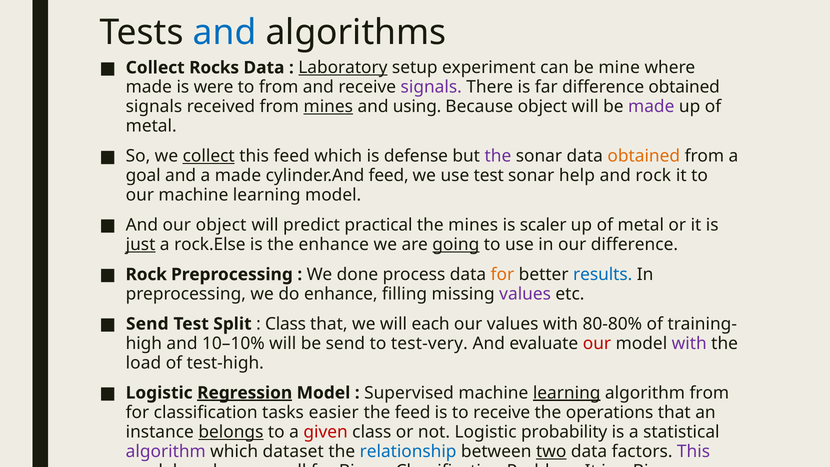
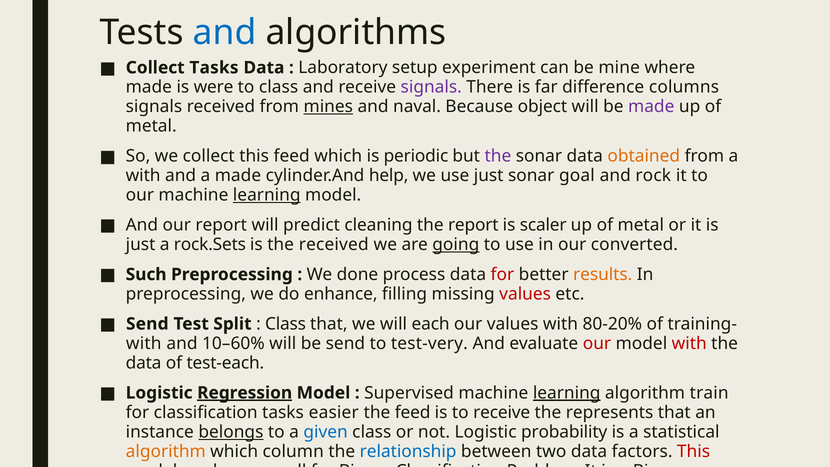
Collect Rocks: Rocks -> Tasks
Laboratory underline: present -> none
to from: from -> class
difference obtained: obtained -> columns
using: using -> naval
collect at (209, 156) underline: present -> none
defense: defense -> periodic
goal at (143, 176): goal -> with
cylinder.And feed: feed -> help
use test: test -> just
help: help -> goal
learning at (267, 195) underline: none -> present
our object: object -> report
practical: practical -> cleaning
the mines: mines -> report
just at (141, 244) underline: present -> none
rock.Else: rock.Else -> rock.Sets
the enhance: enhance -> received
our difference: difference -> converted
Rock at (146, 274): Rock -> Such
for at (502, 274) colour: orange -> red
results colour: blue -> orange
values at (525, 294) colour: purple -> red
80-80%: 80-80% -> 80-20%
high at (144, 343): high -> with
10–10%: 10–10% -> 10–60%
with at (689, 343) colour: purple -> red
load at (143, 363): load -> data
test-high: test-high -> test-each
algorithm from: from -> train
operations: operations -> represents
given colour: red -> blue
algorithm at (166, 451) colour: purple -> orange
dataset: dataset -> column
two underline: present -> none
This at (694, 451) colour: purple -> red
